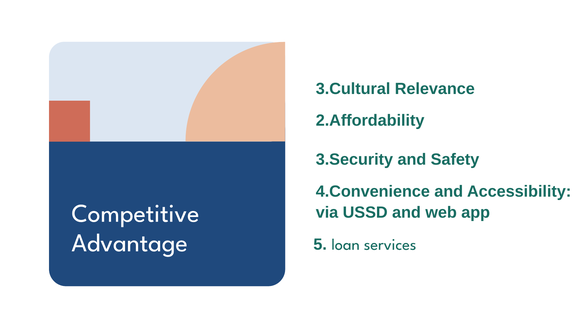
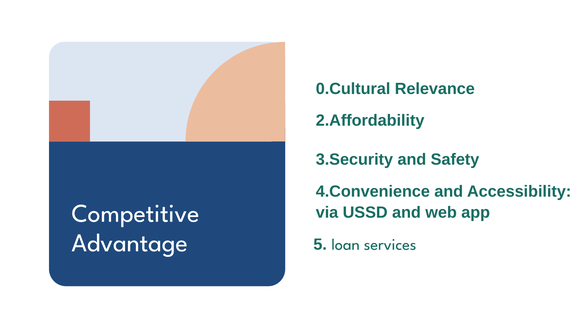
3.Cultural: 3.Cultural -> 0.Cultural
